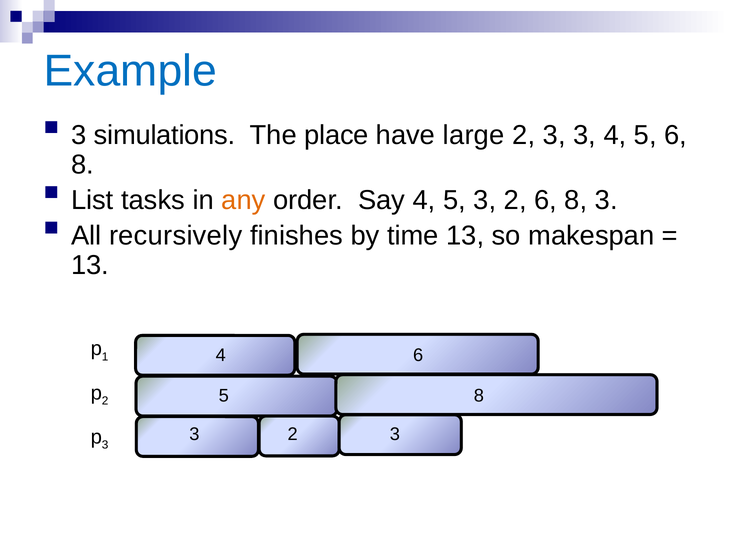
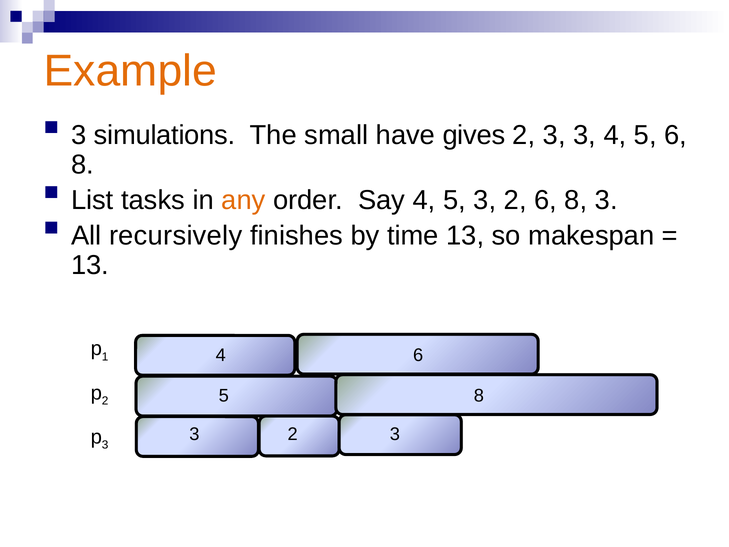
Example colour: blue -> orange
place: place -> small
large: large -> gives
